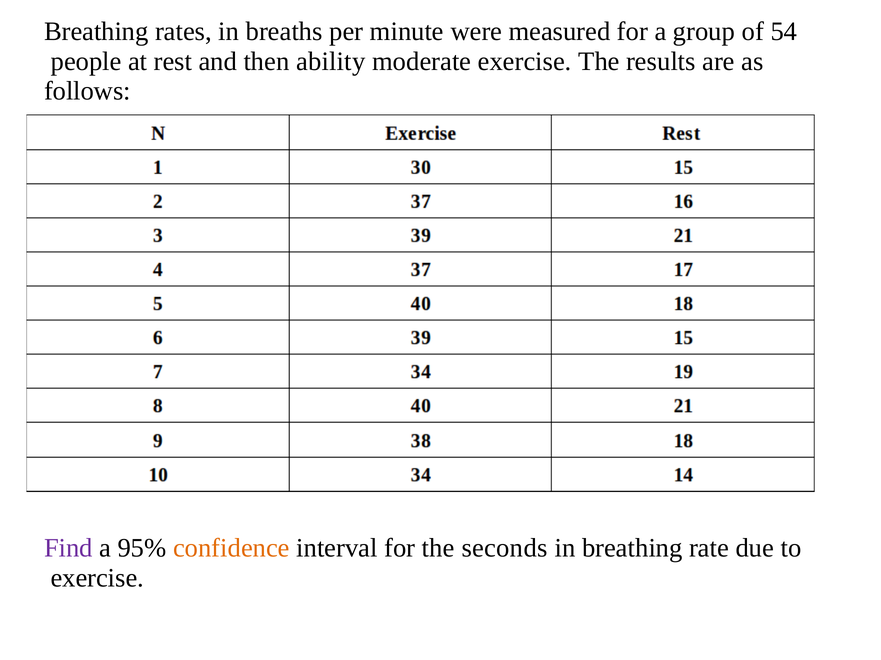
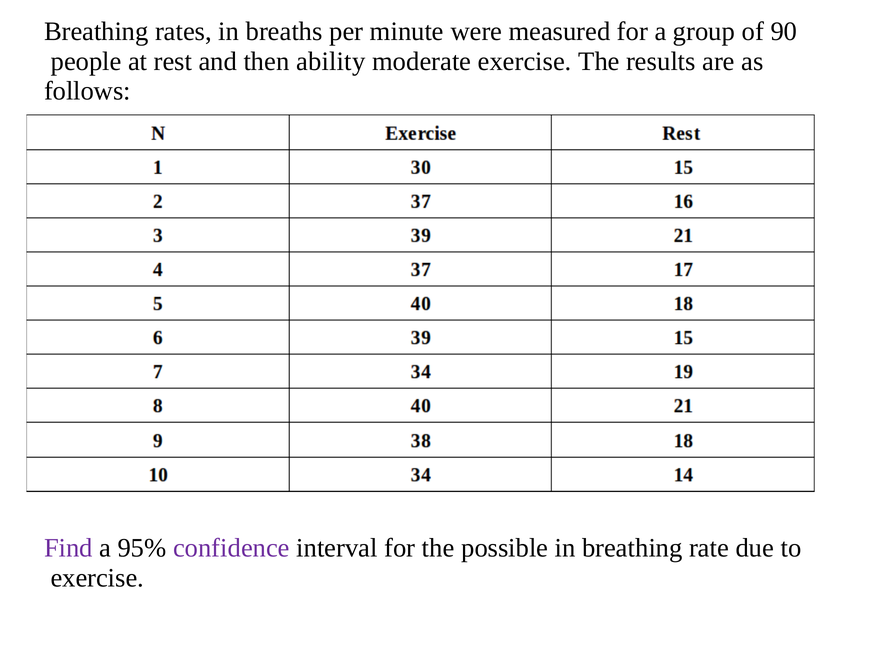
54: 54 -> 90
confidence colour: orange -> purple
seconds: seconds -> possible
